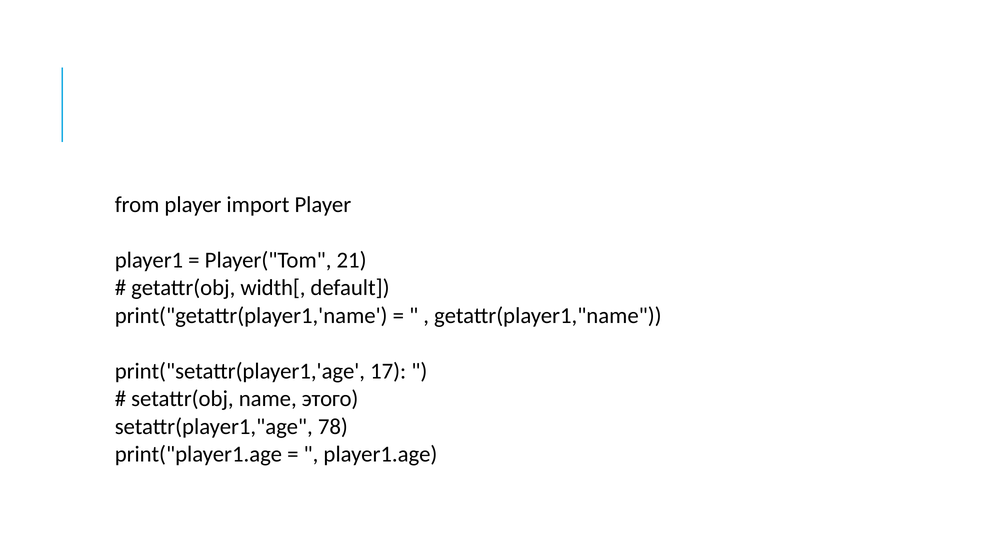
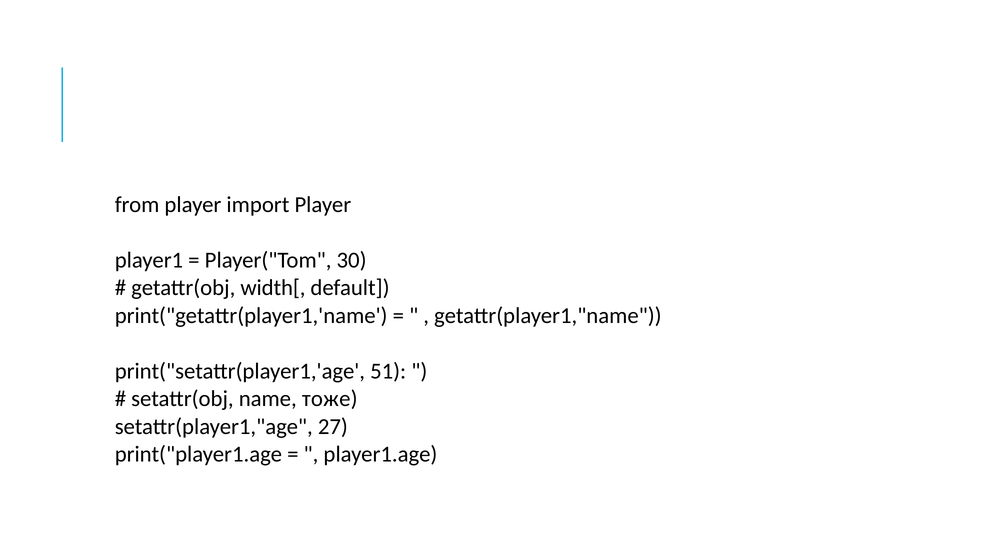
21: 21 -> 30
17: 17 -> 51
этого: этого -> тоже
78: 78 -> 27
